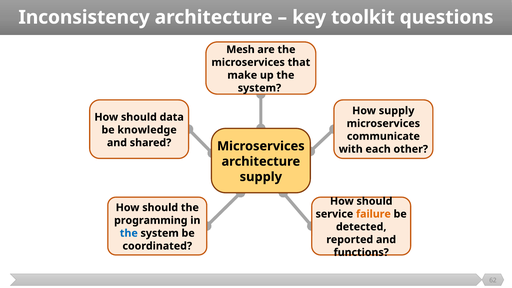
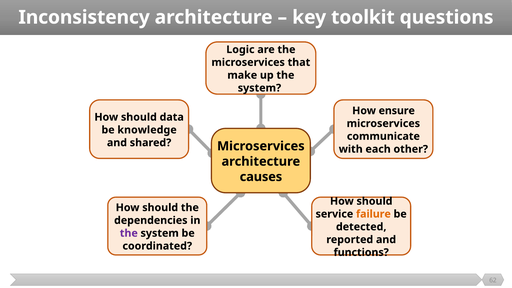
Mesh: Mesh -> Logic
How supply: supply -> ensure
supply at (261, 177): supply -> causes
programming: programming -> dependencies
the at (129, 233) colour: blue -> purple
